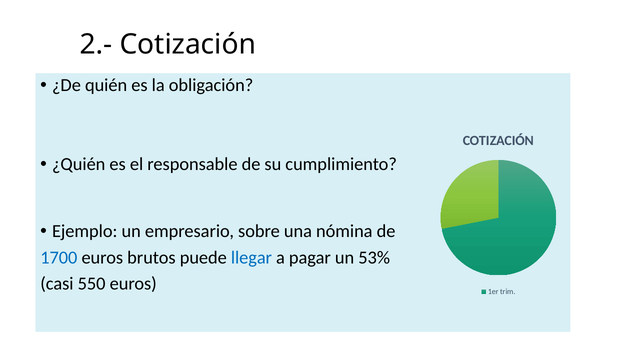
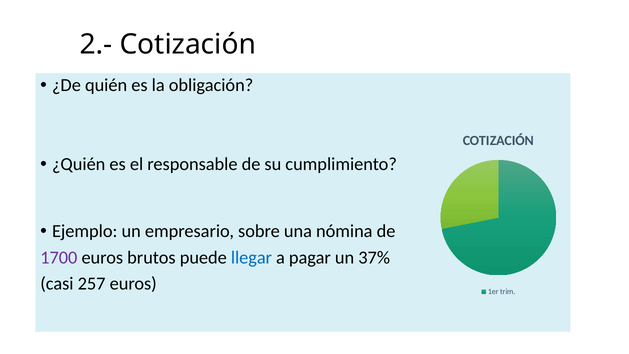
1700 colour: blue -> purple
53%: 53% -> 37%
550: 550 -> 257
